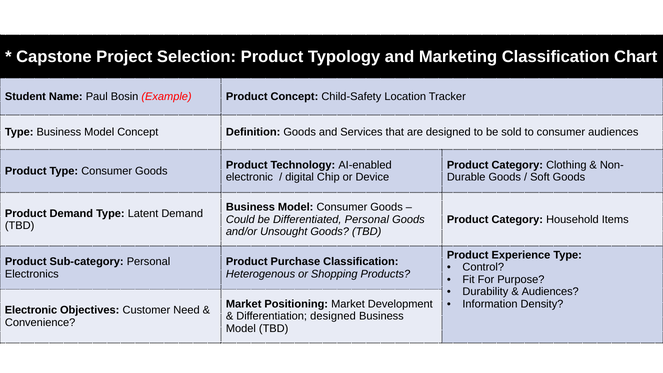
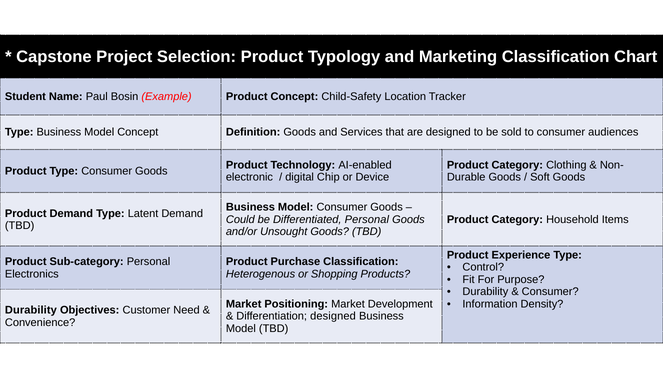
Audiences at (550, 292): Audiences -> Consumer
Electronic at (31, 310): Electronic -> Durability
